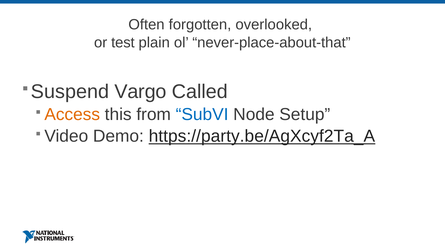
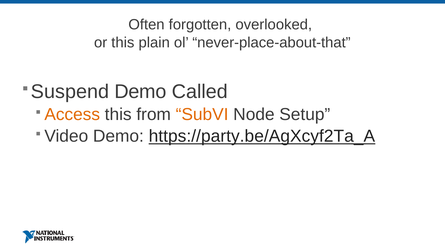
or test: test -> this
Suspend Vargo: Vargo -> Demo
SubVI colour: blue -> orange
